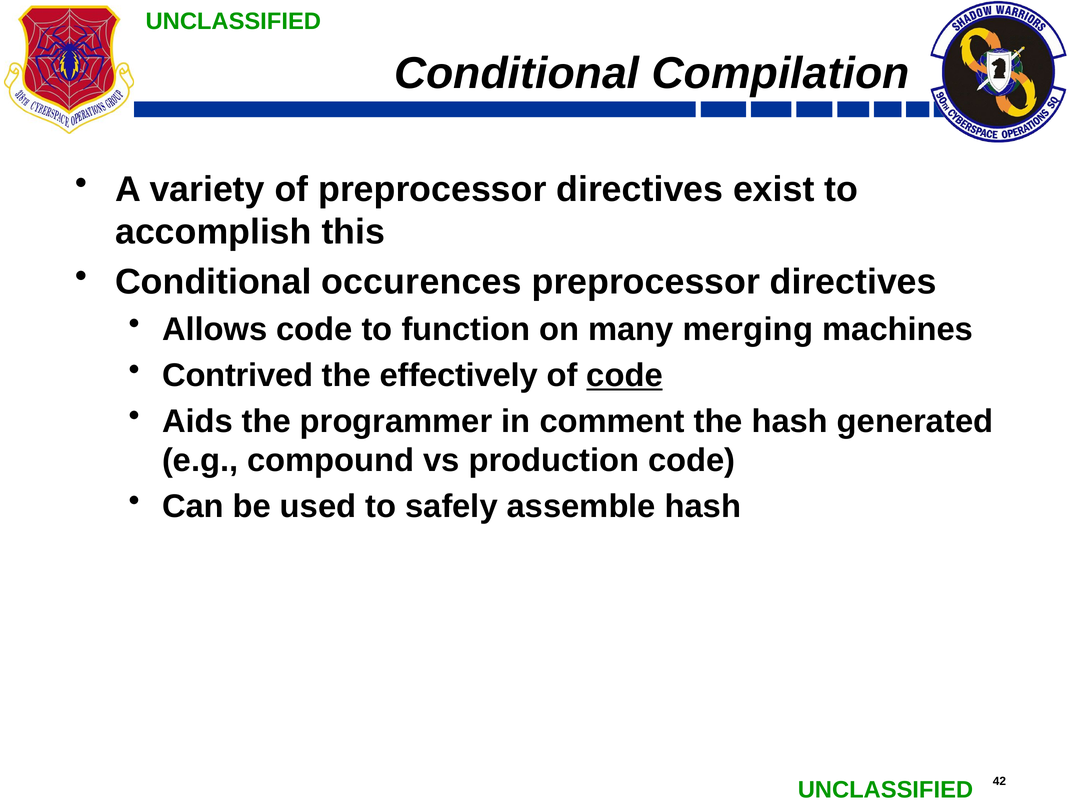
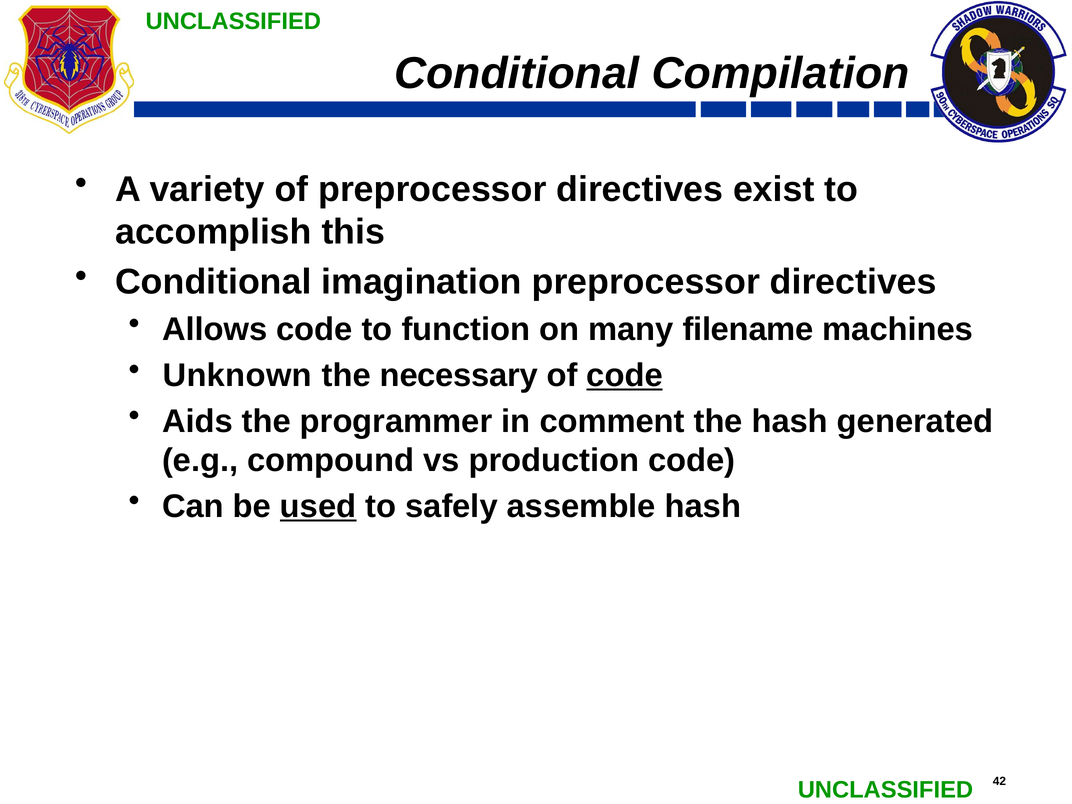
occurences: occurences -> imagination
merging: merging -> filename
Contrived: Contrived -> Unknown
effectively: effectively -> necessary
used underline: none -> present
